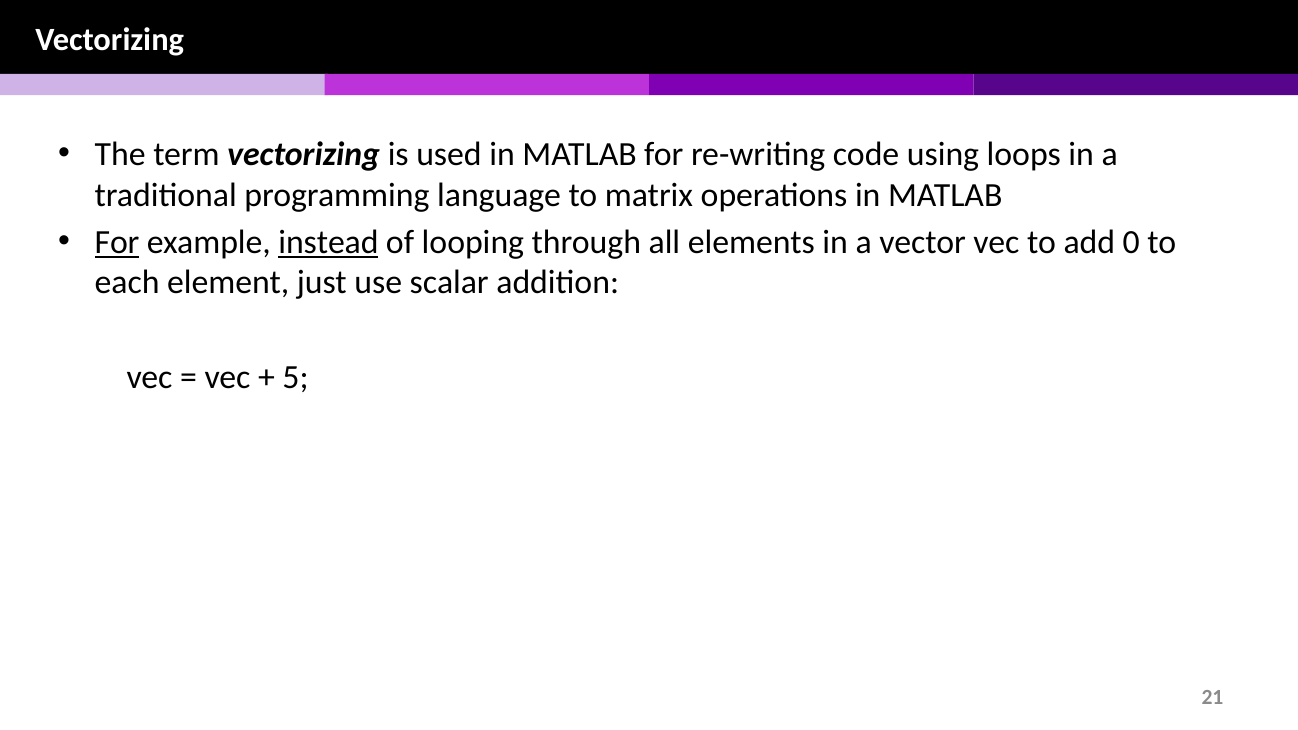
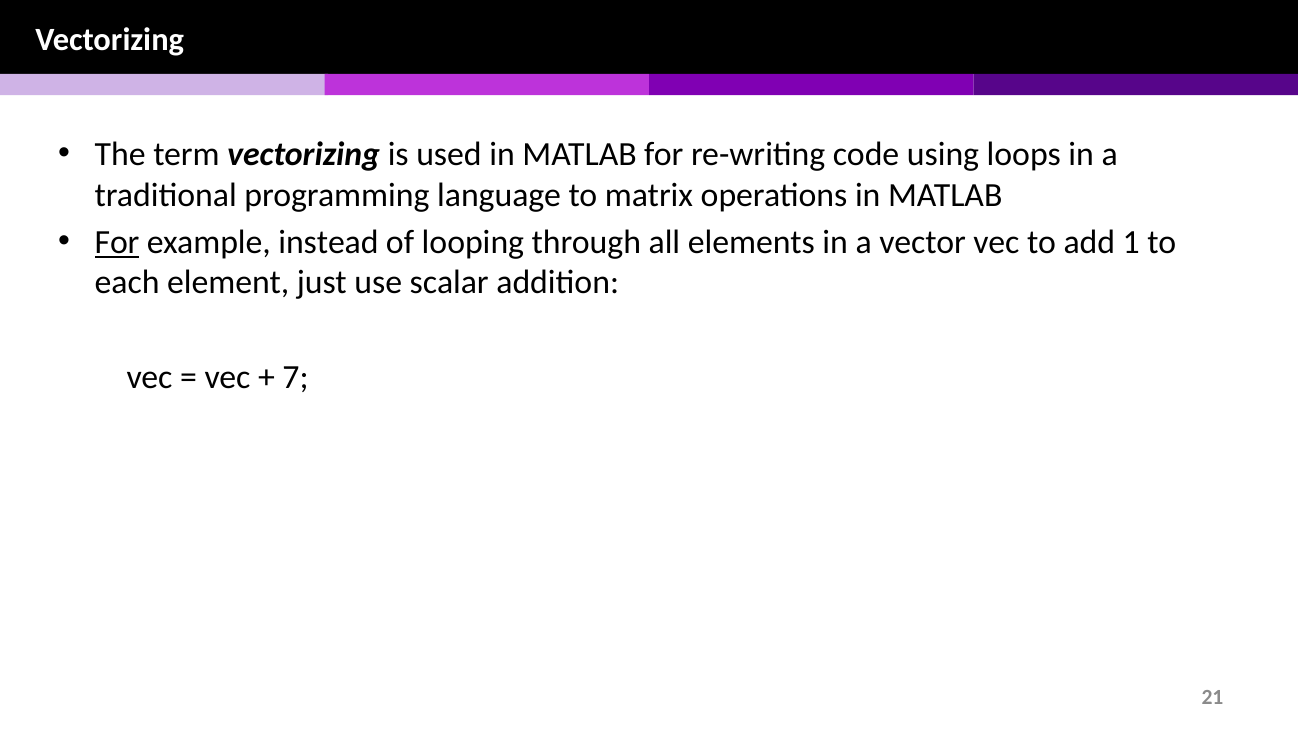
instead underline: present -> none
0: 0 -> 1
5: 5 -> 7
